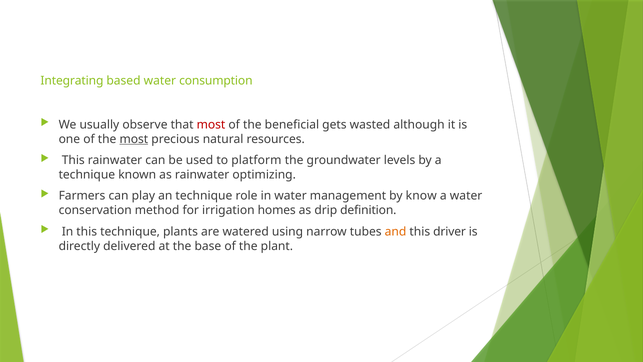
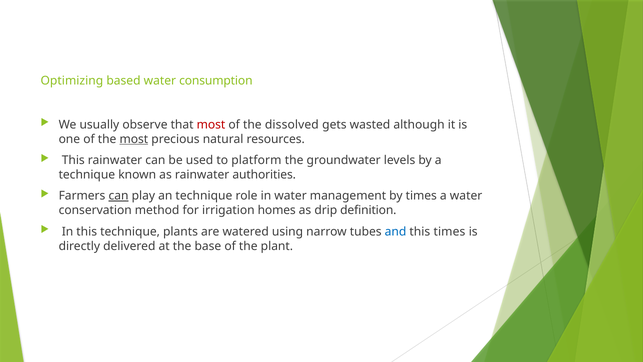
Integrating: Integrating -> Optimizing
beneficial: beneficial -> dissolved
optimizing: optimizing -> authorities
can at (118, 196) underline: none -> present
by know: know -> times
and colour: orange -> blue
this driver: driver -> times
